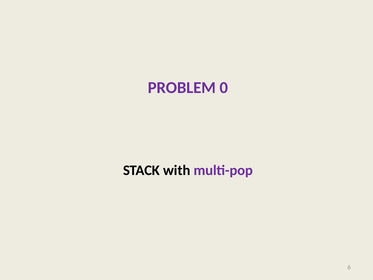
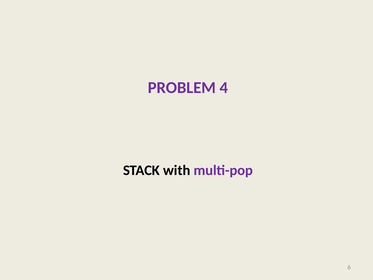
0: 0 -> 4
